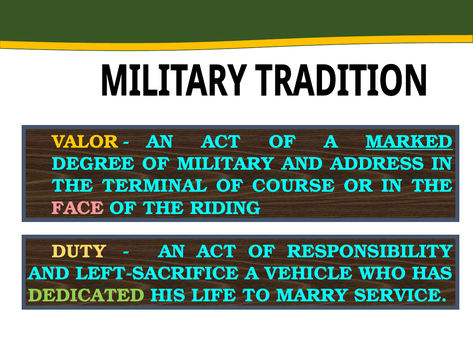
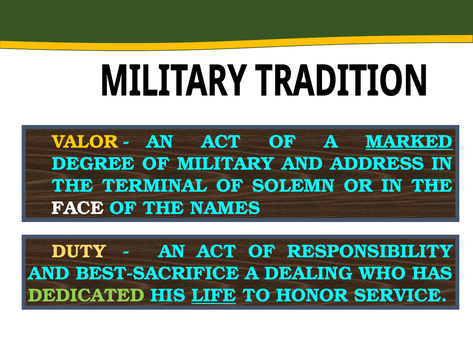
COURSE: COURSE -> SOLEMN
FACE colour: pink -> white
RIDING: RIDING -> NAMES
LEFT-SACRIFICE: LEFT-SACRIFICE -> BEST-SACRIFICE
VEHICLE: VEHICLE -> DEALING
LIFE underline: none -> present
MARRY: MARRY -> HONOR
